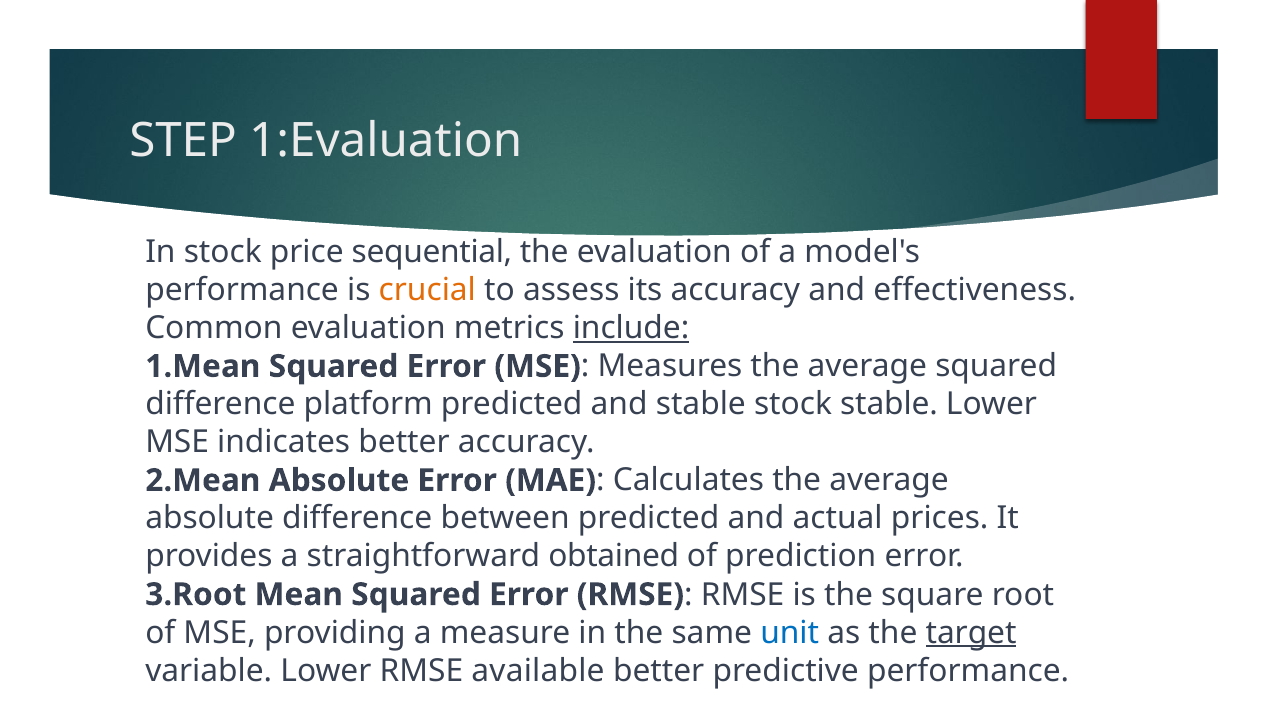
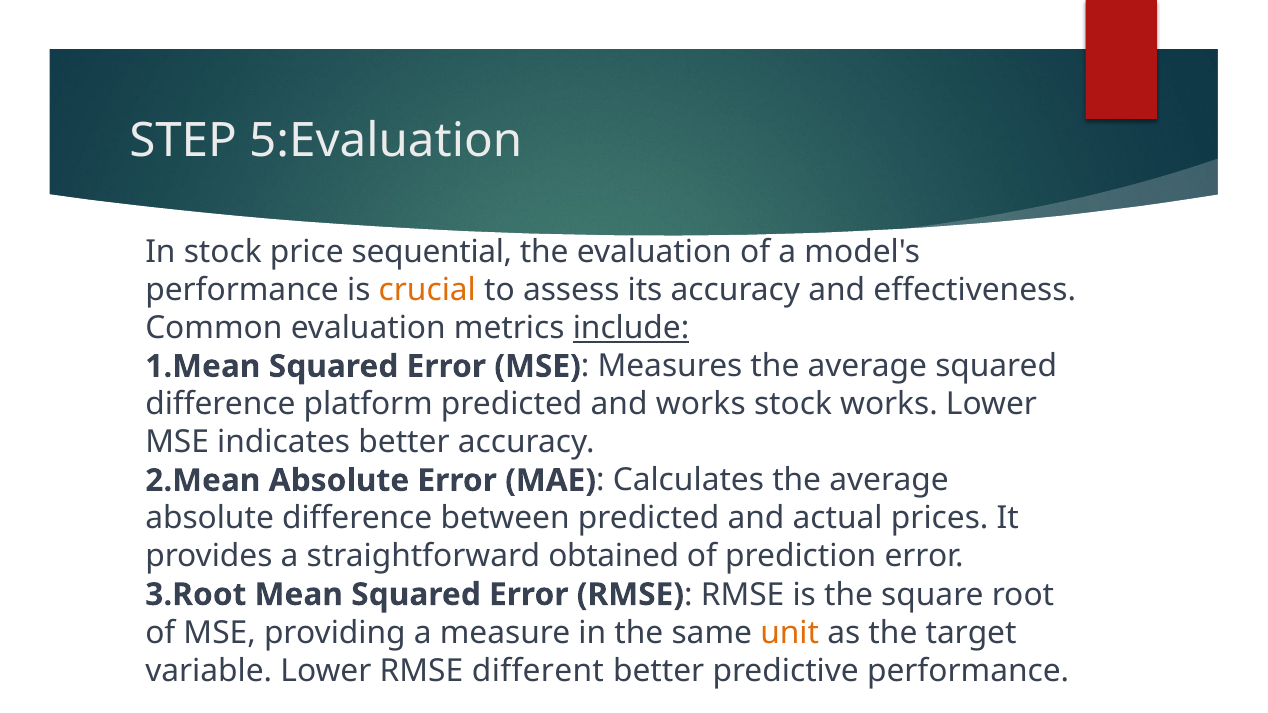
1:Evaluation: 1:Evaluation -> 5:Evaluation
and stable: stable -> works
stock stable: stable -> works
unit colour: blue -> orange
target underline: present -> none
available: available -> different
